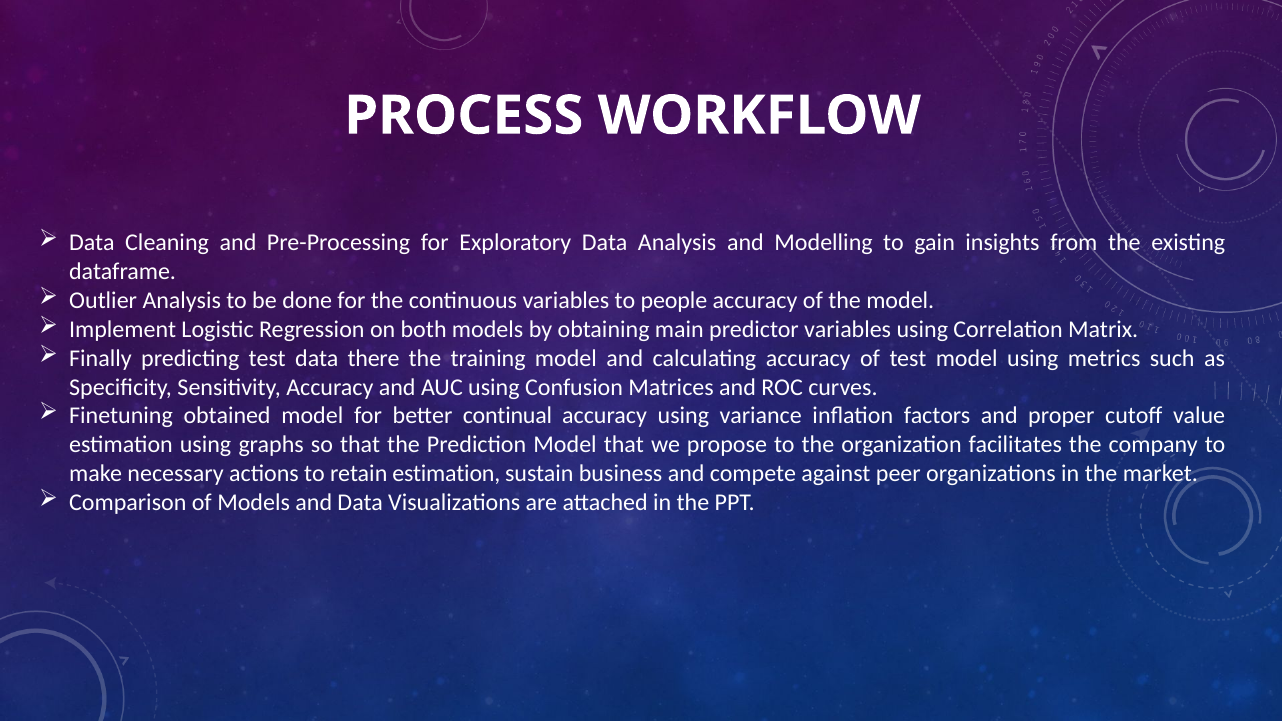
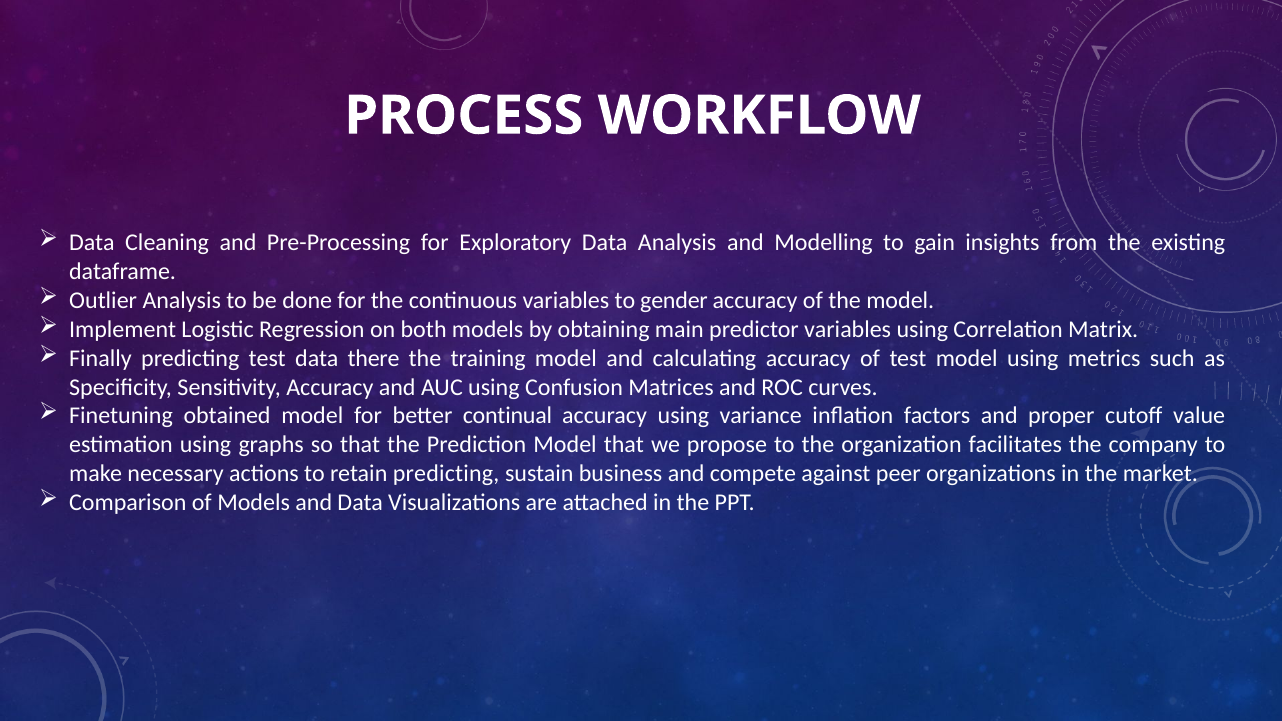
people: people -> gender
retain estimation: estimation -> predicting
